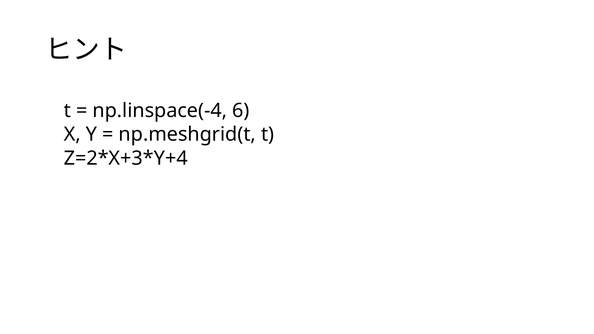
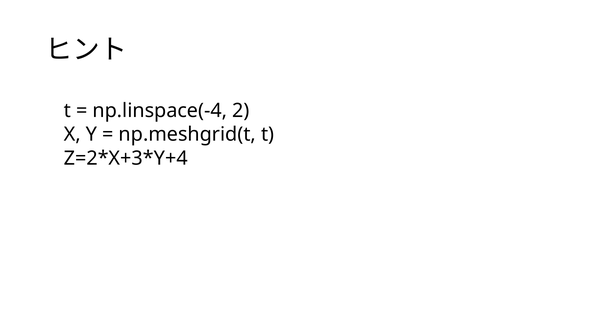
6: 6 -> 2
